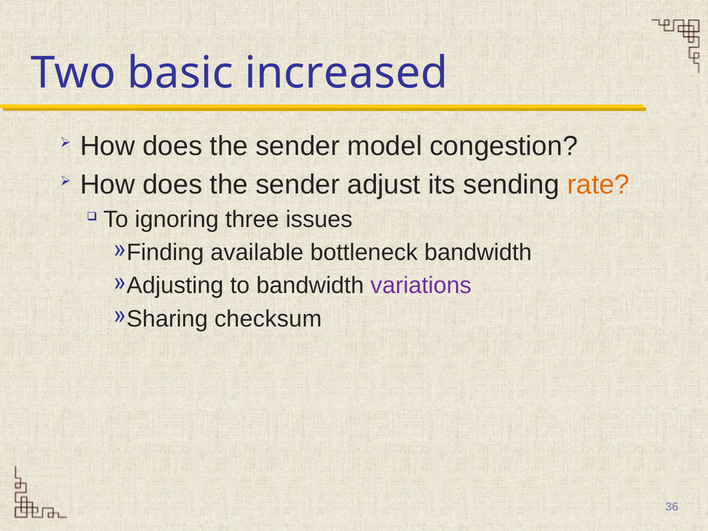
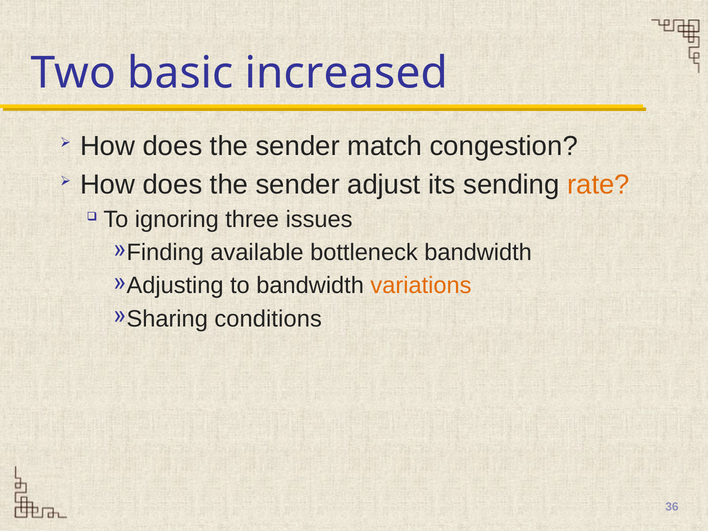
model: model -> match
variations colour: purple -> orange
checksum: checksum -> conditions
